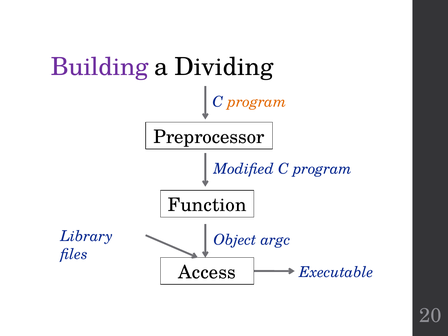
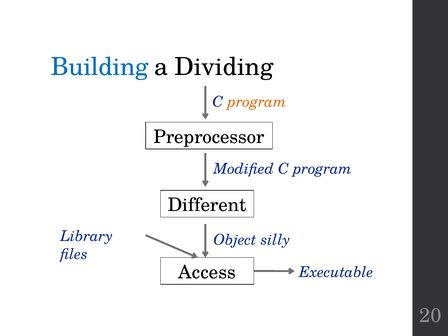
Building colour: purple -> blue
Function: Function -> Different
argc: argc -> silly
